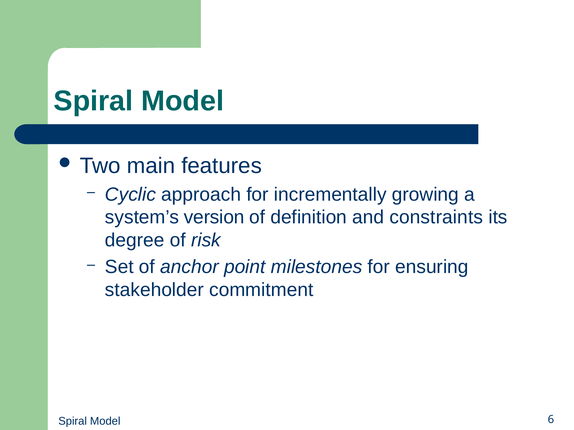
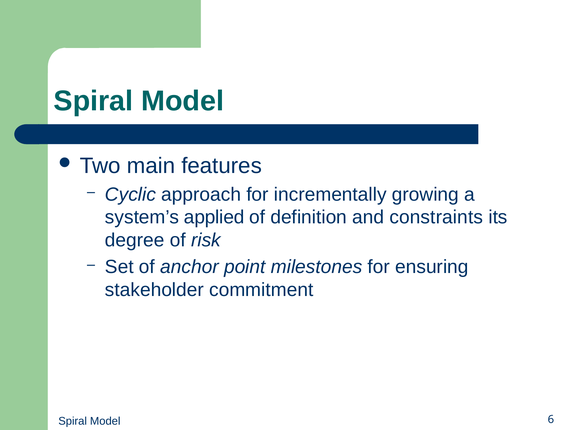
version: version -> applied
